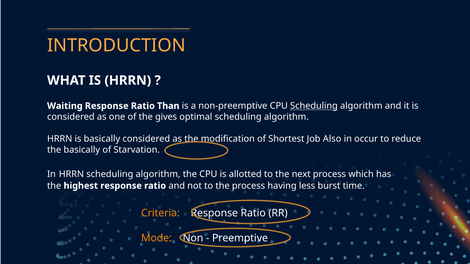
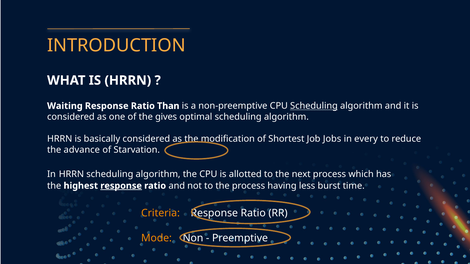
Also: Also -> Jobs
occur: occur -> every
the basically: basically -> advance
response at (121, 186) underline: none -> present
